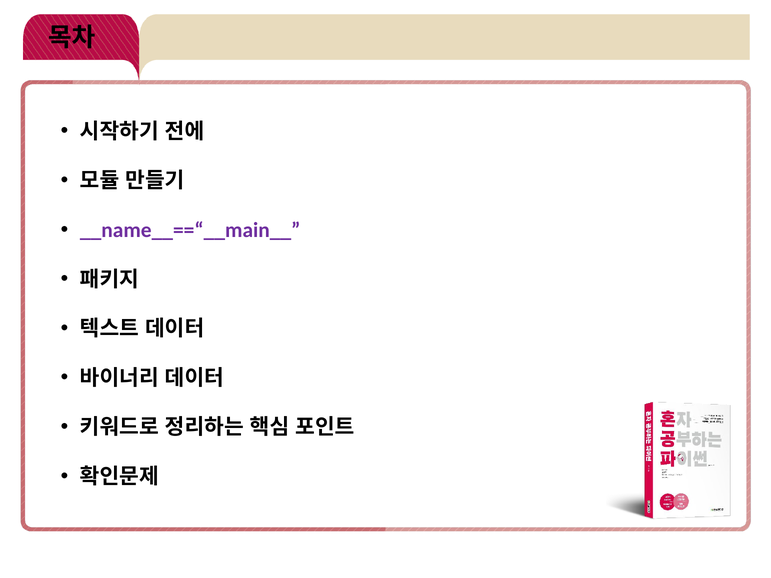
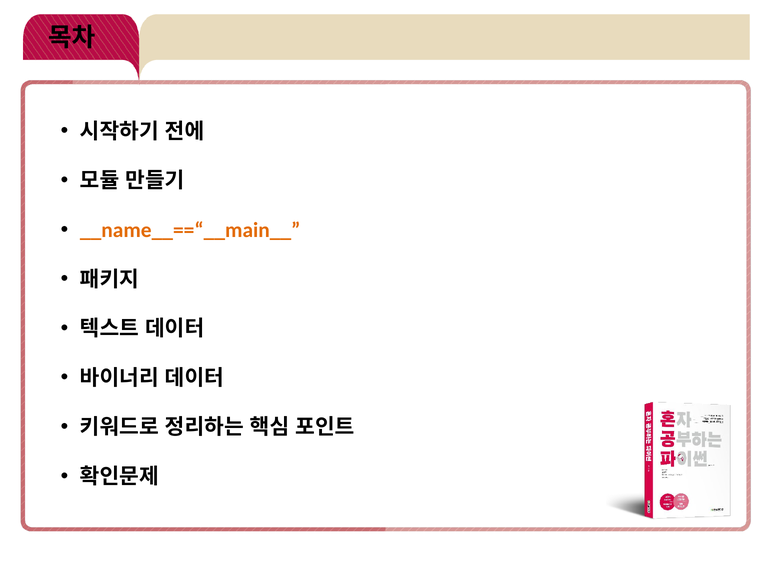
__name__==“__main__ colour: purple -> orange
